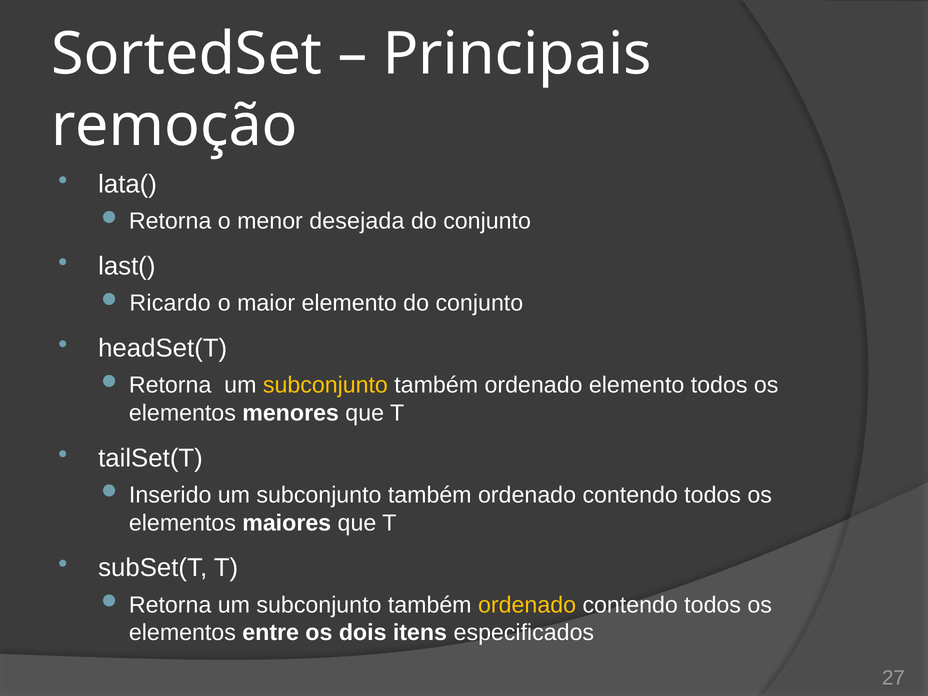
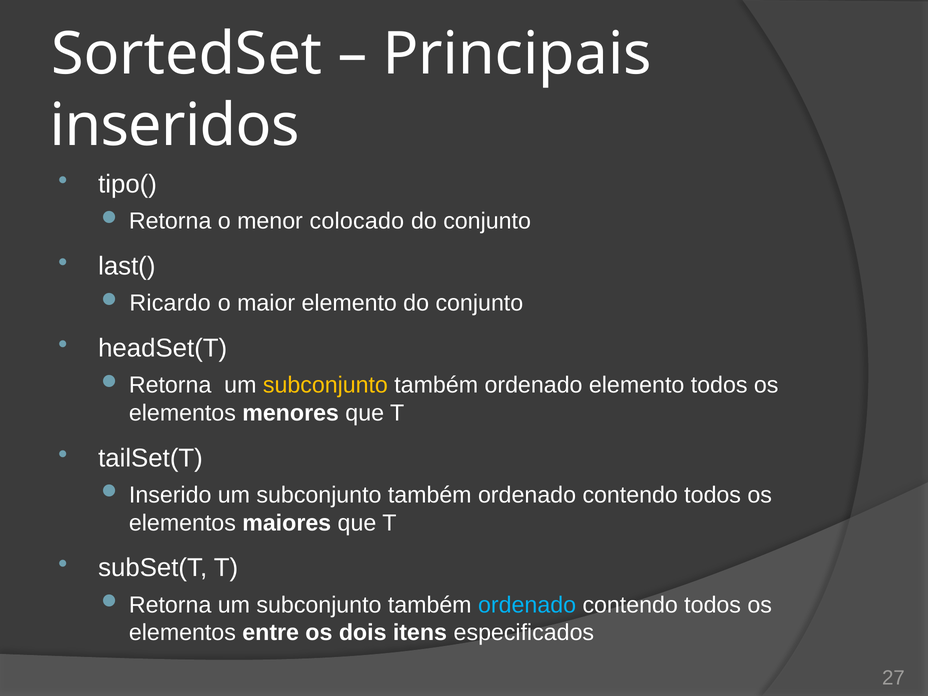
remoção: remoção -> inseridos
lata(: lata( -> tipo(
desejada: desejada -> colocado
ordenado at (527, 605) colour: yellow -> light blue
